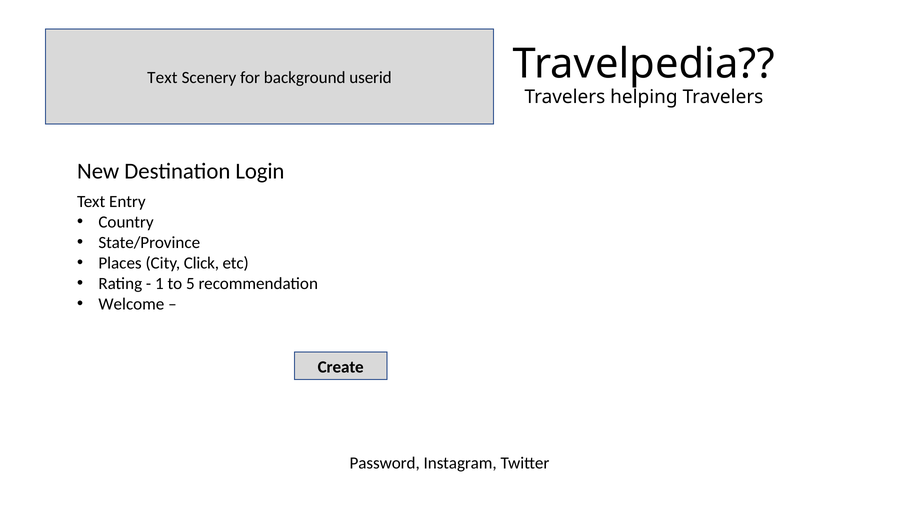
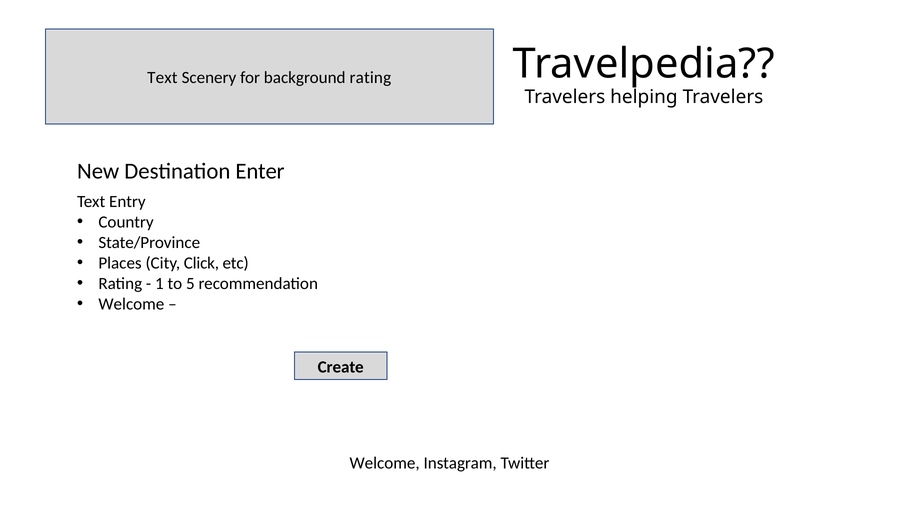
background userid: userid -> rating
Login: Login -> Enter
Password at (385, 464): Password -> Welcome
